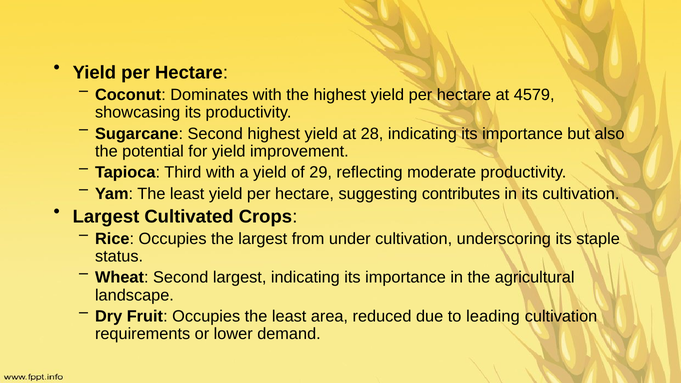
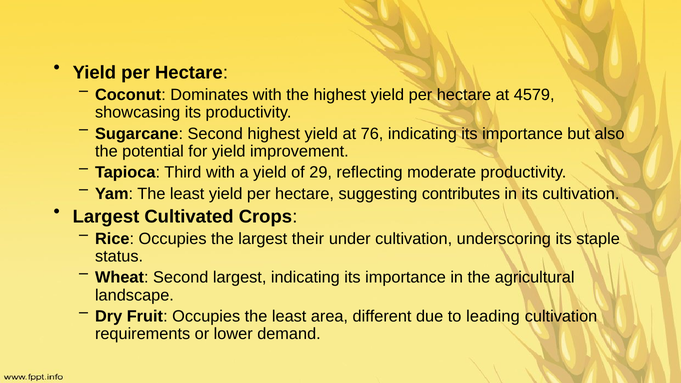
28: 28 -> 76
from: from -> their
reduced: reduced -> different
